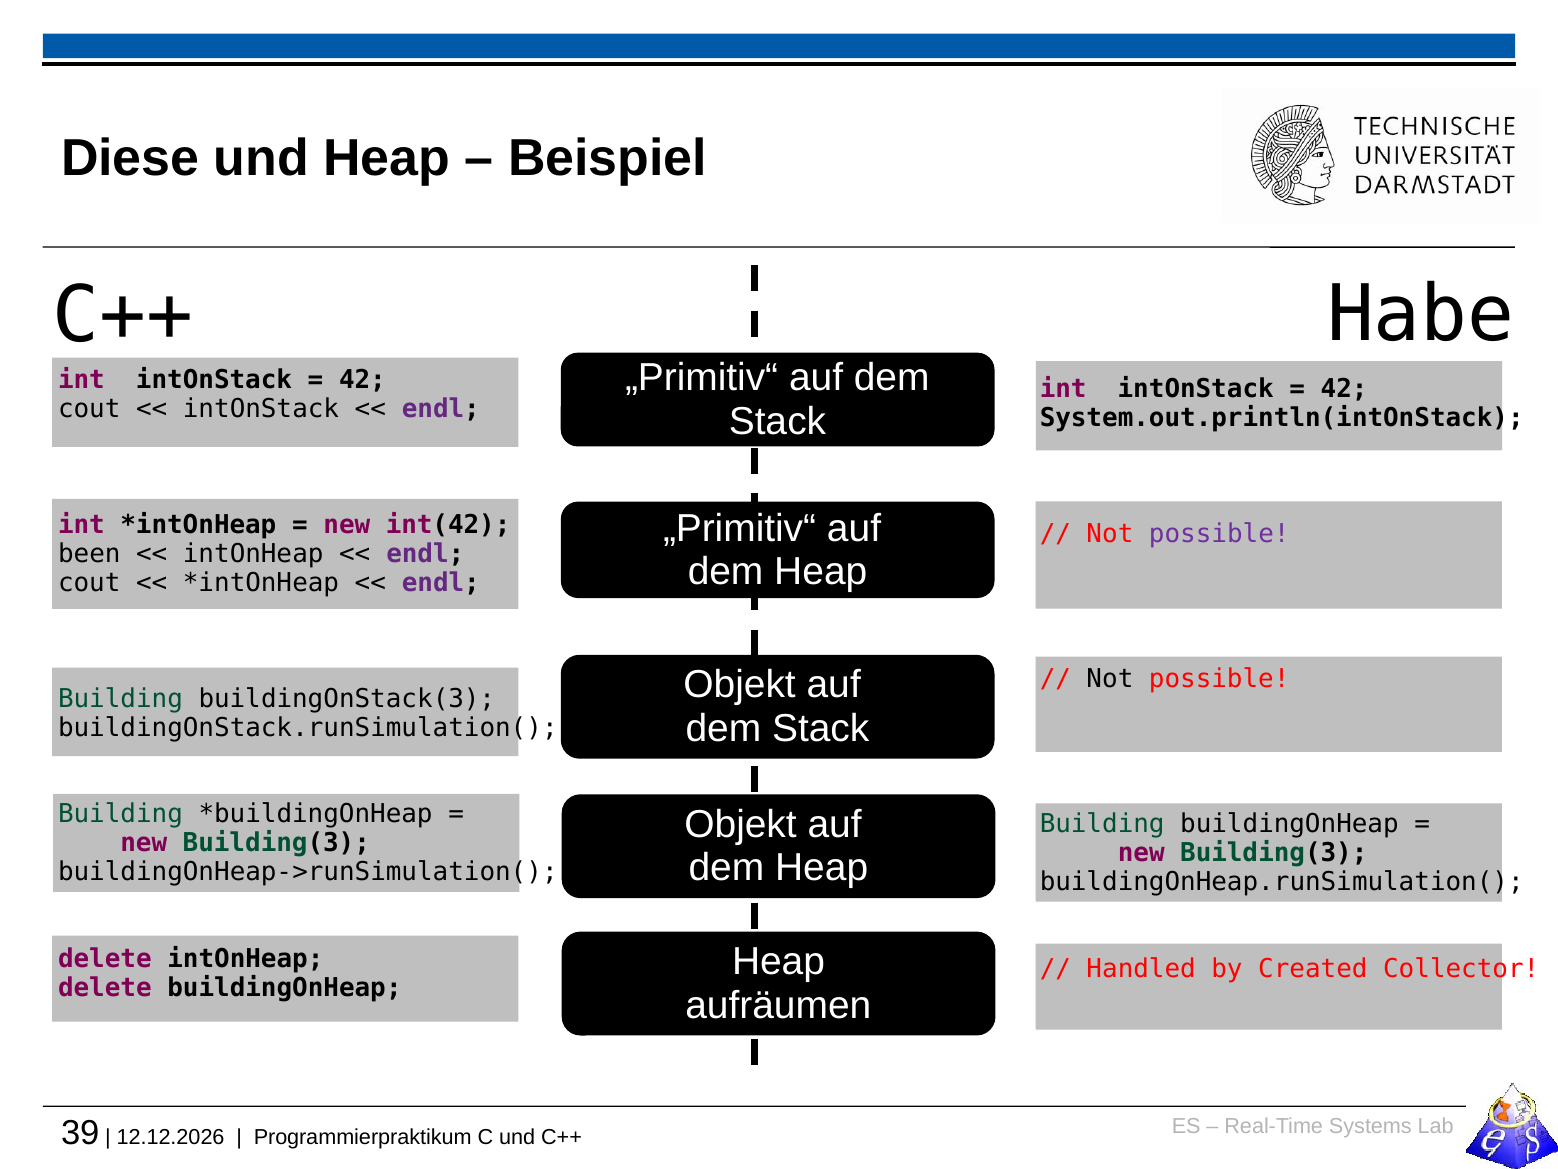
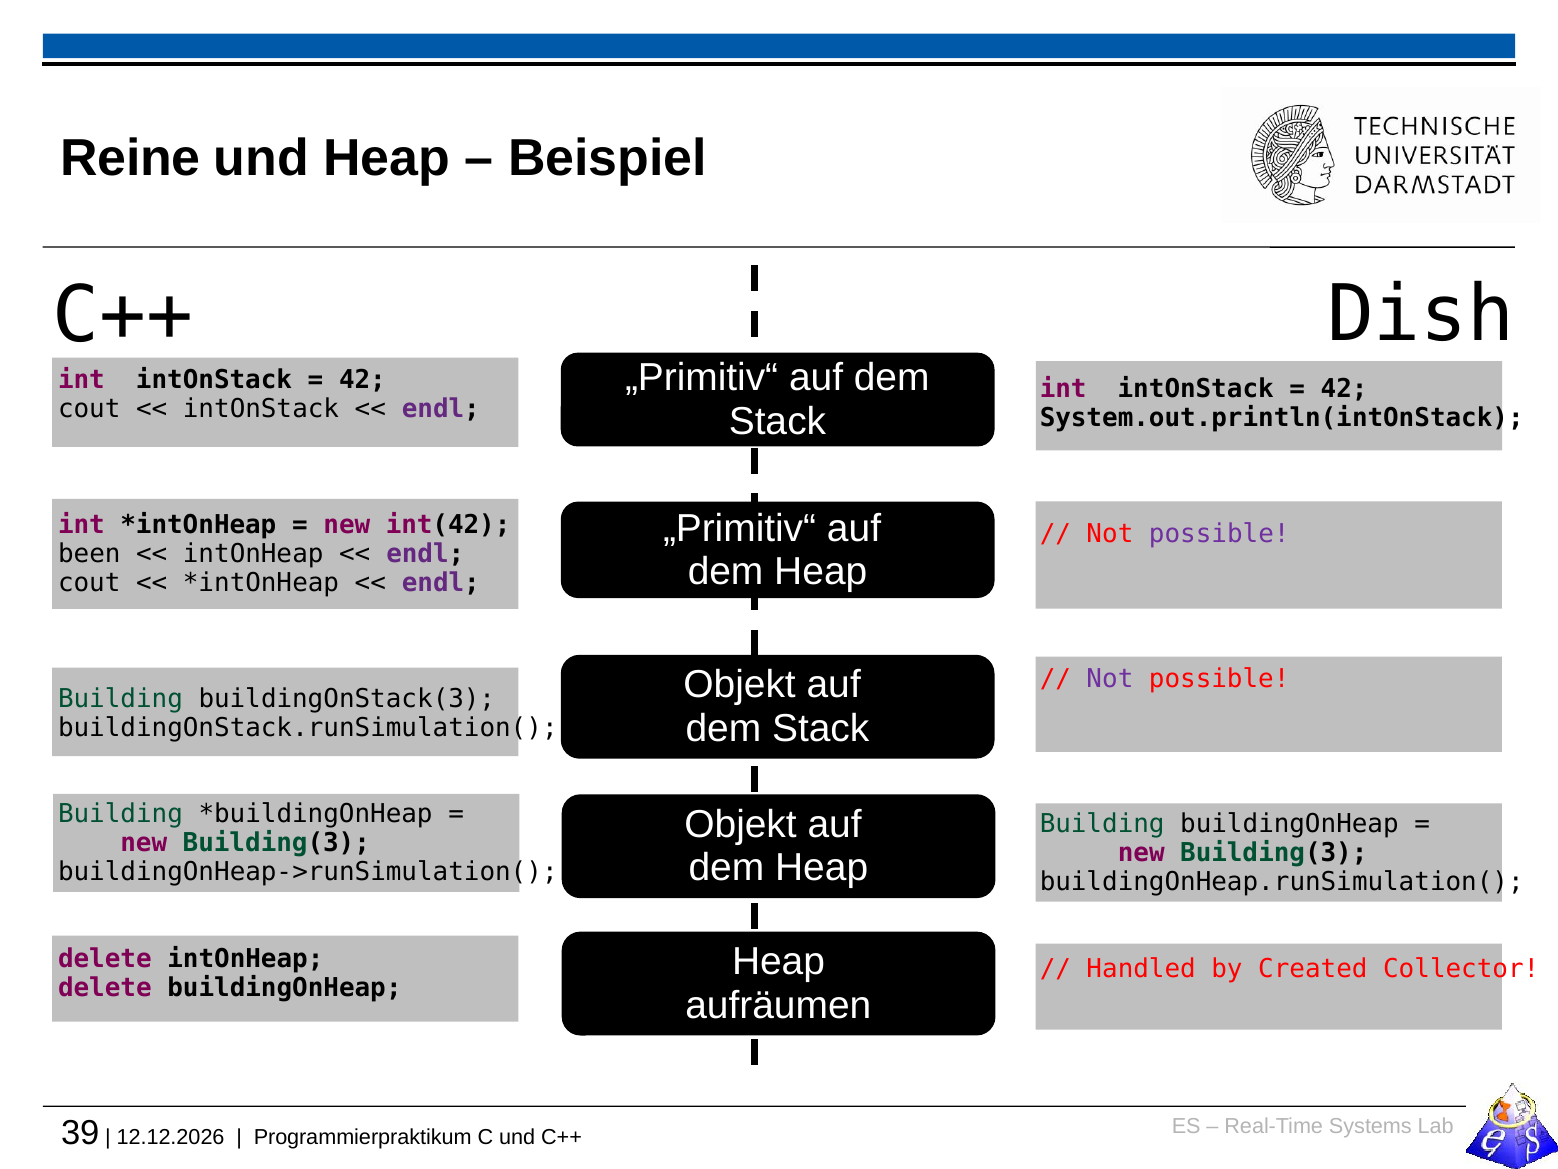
Diese: Diese -> Reine
Habe: Habe -> Dish
Not at (1110, 679) colour: black -> purple
